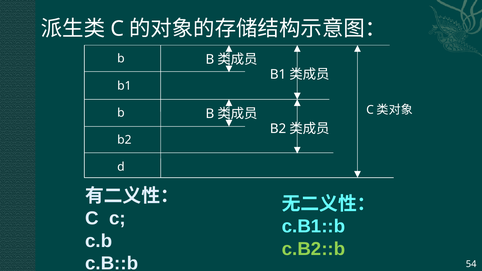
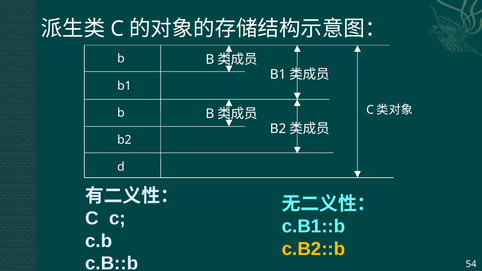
c.B2::b colour: light green -> yellow
